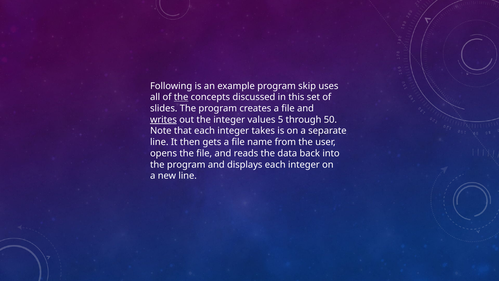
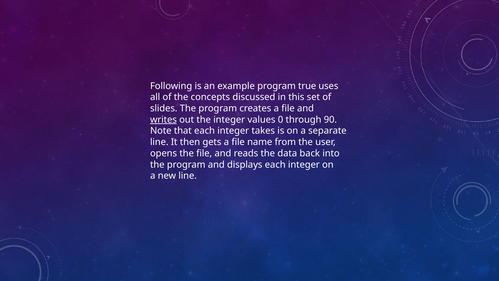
skip: skip -> true
the at (181, 97) underline: present -> none
5: 5 -> 0
50: 50 -> 90
